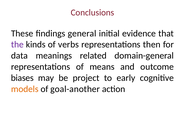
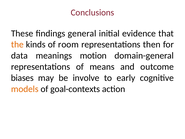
the colour: purple -> orange
verbs: verbs -> room
related: related -> motion
project: project -> involve
goal-another: goal-another -> goal-contexts
